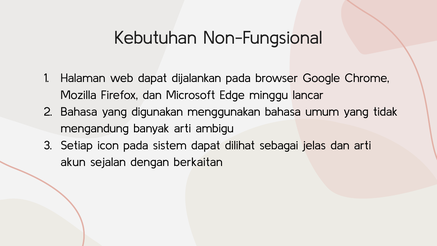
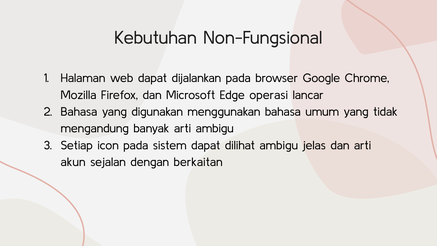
minggu: minggu -> operasi
dilihat sebagai: sebagai -> ambigu
